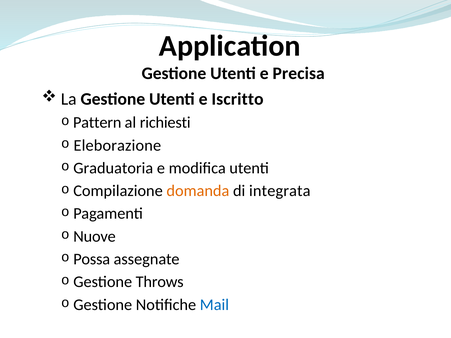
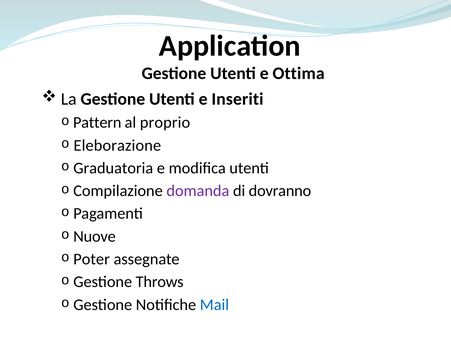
Precisa: Precisa -> Ottima
Iscritto: Iscritto -> Inseriti
richiesti: richiesti -> proprio
domanda colour: orange -> purple
integrata: integrata -> dovranno
Possa: Possa -> Poter
